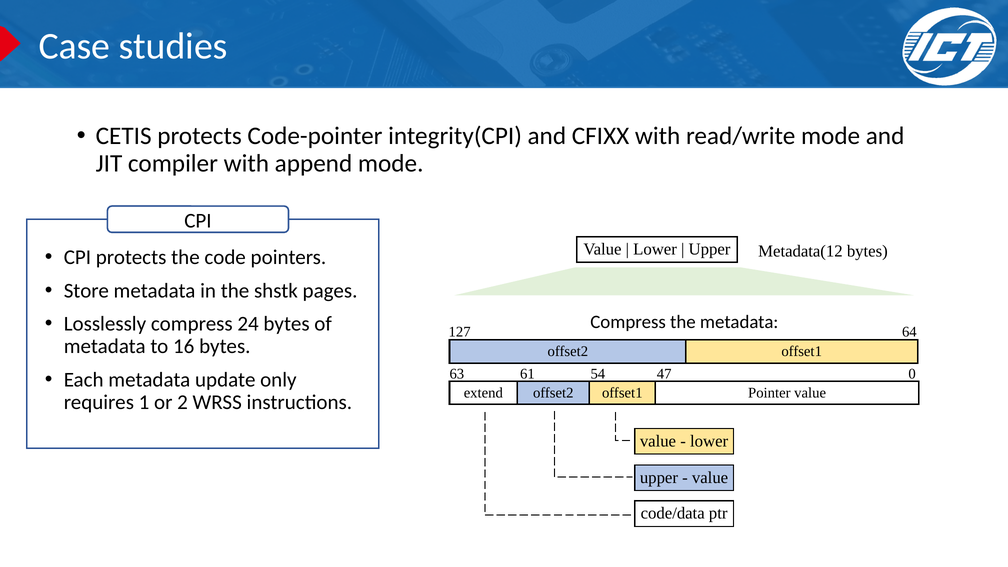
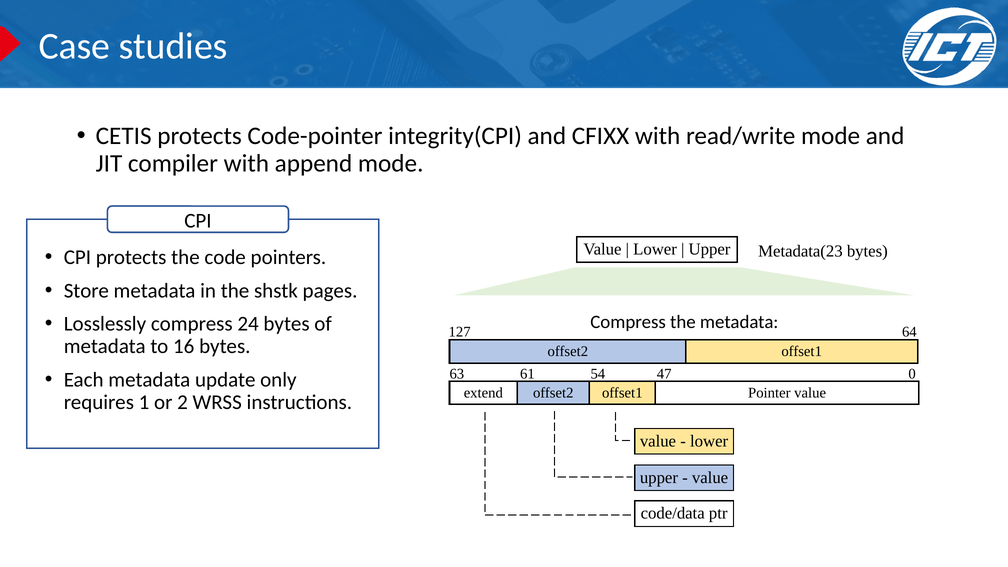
Metadata(12: Metadata(12 -> Metadata(23
